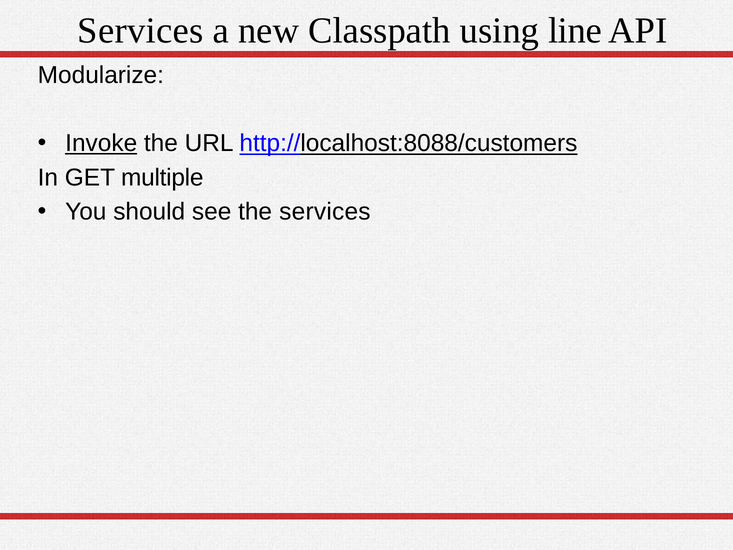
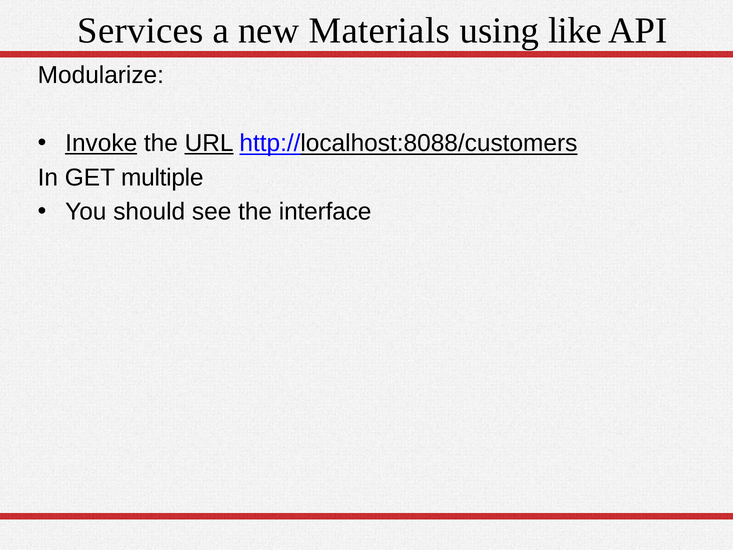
Classpath: Classpath -> Materials
line: line -> like
URL underline: none -> present
the services: services -> interface
